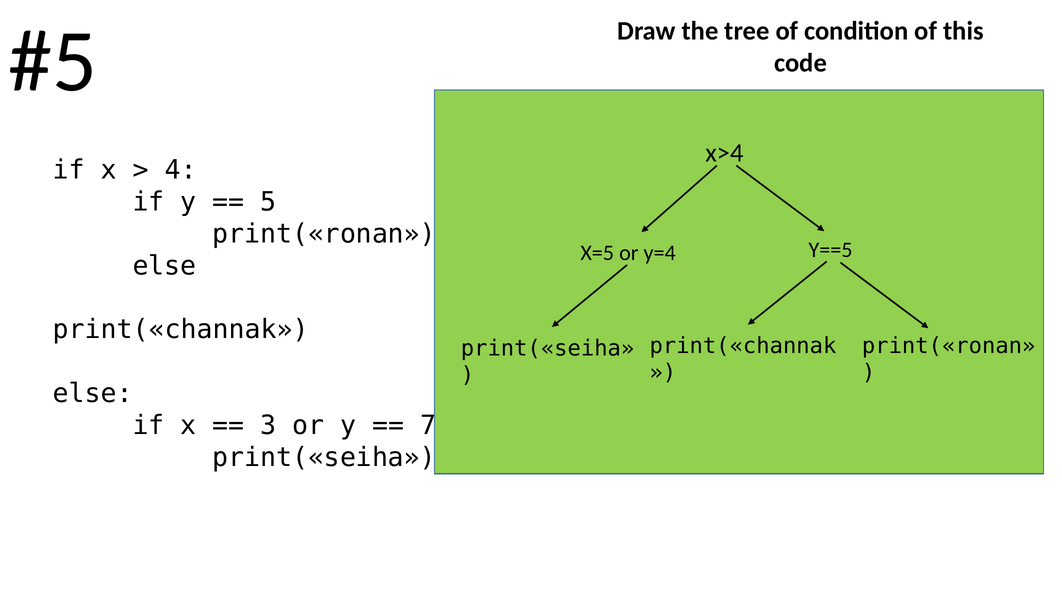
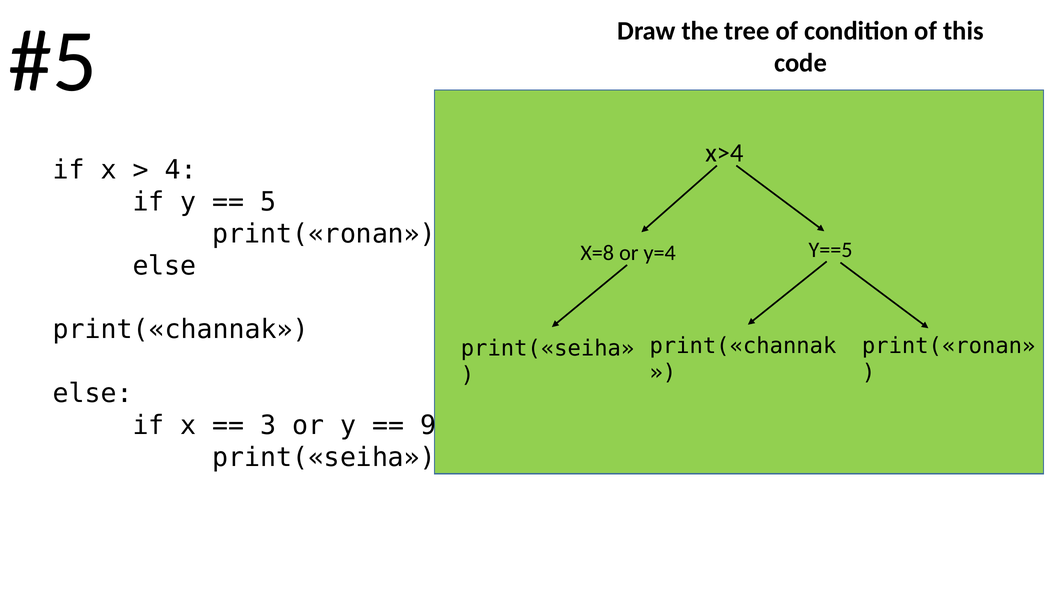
X=5: X=5 -> X=8
7: 7 -> 9
